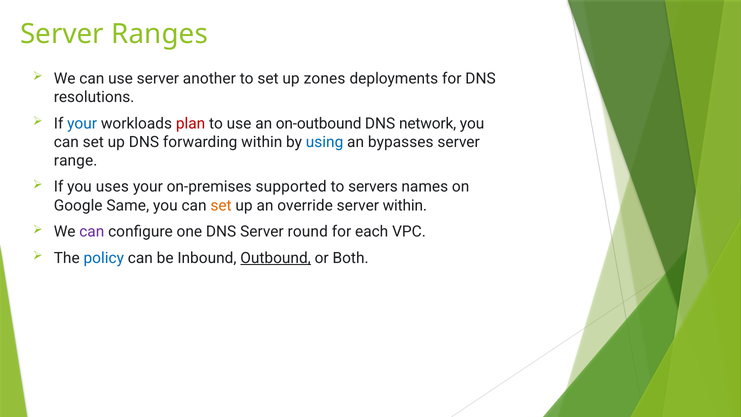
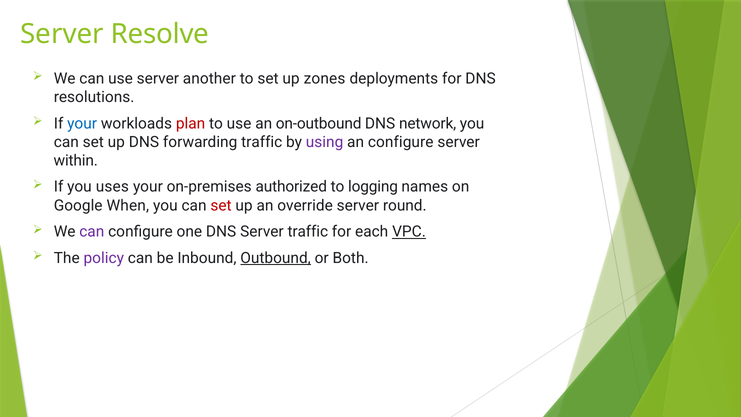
Ranges: Ranges -> Resolve
forwarding within: within -> traffic
using colour: blue -> purple
an bypasses: bypasses -> configure
range: range -> within
supported: supported -> authorized
servers: servers -> logging
Same: Same -> When
set at (221, 205) colour: orange -> red
server within: within -> round
Server round: round -> traffic
VPC underline: none -> present
policy colour: blue -> purple
